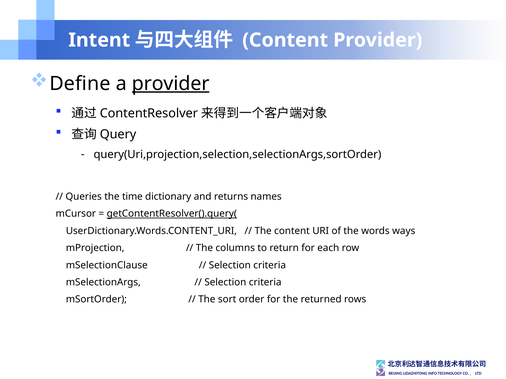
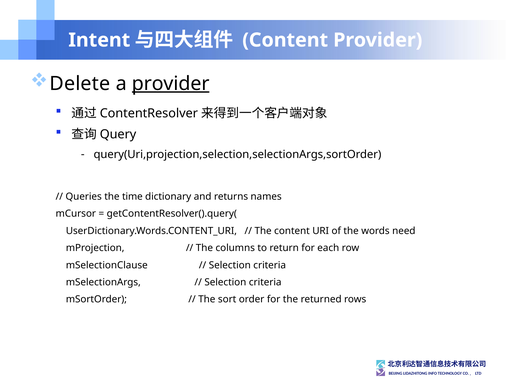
Define: Define -> Delete
getContentResolver().query( underline: present -> none
ways: ways -> need
